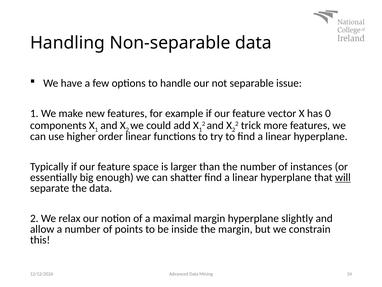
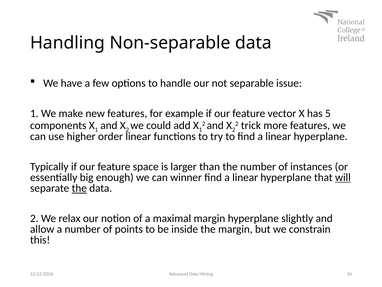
0: 0 -> 5
shatter: shatter -> winner
the at (79, 188) underline: none -> present
